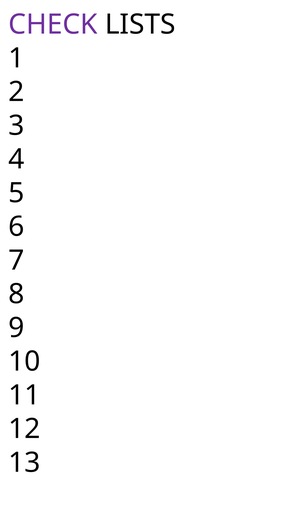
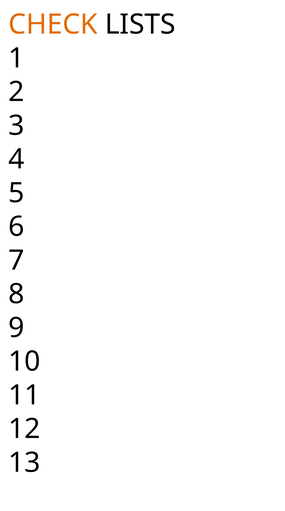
CHECK colour: purple -> orange
